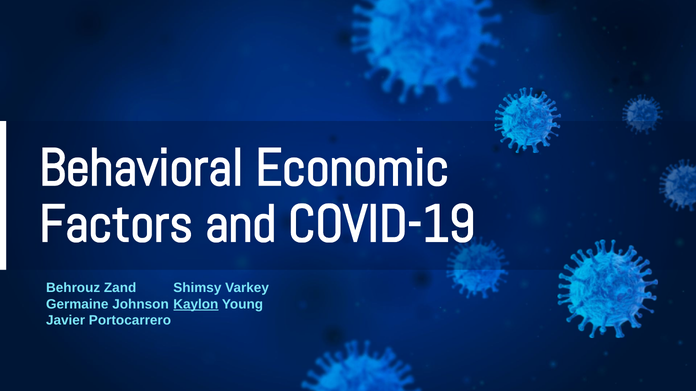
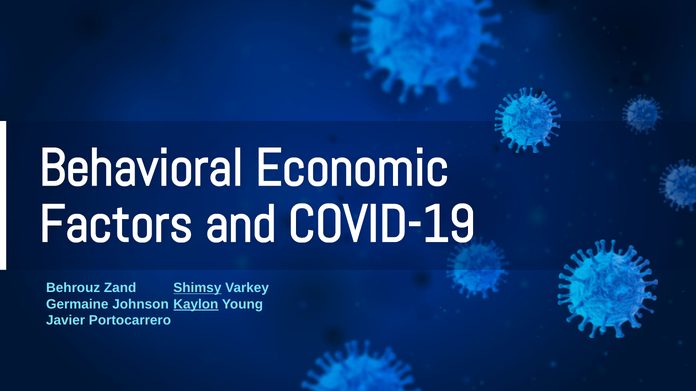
Shimsy underline: none -> present
